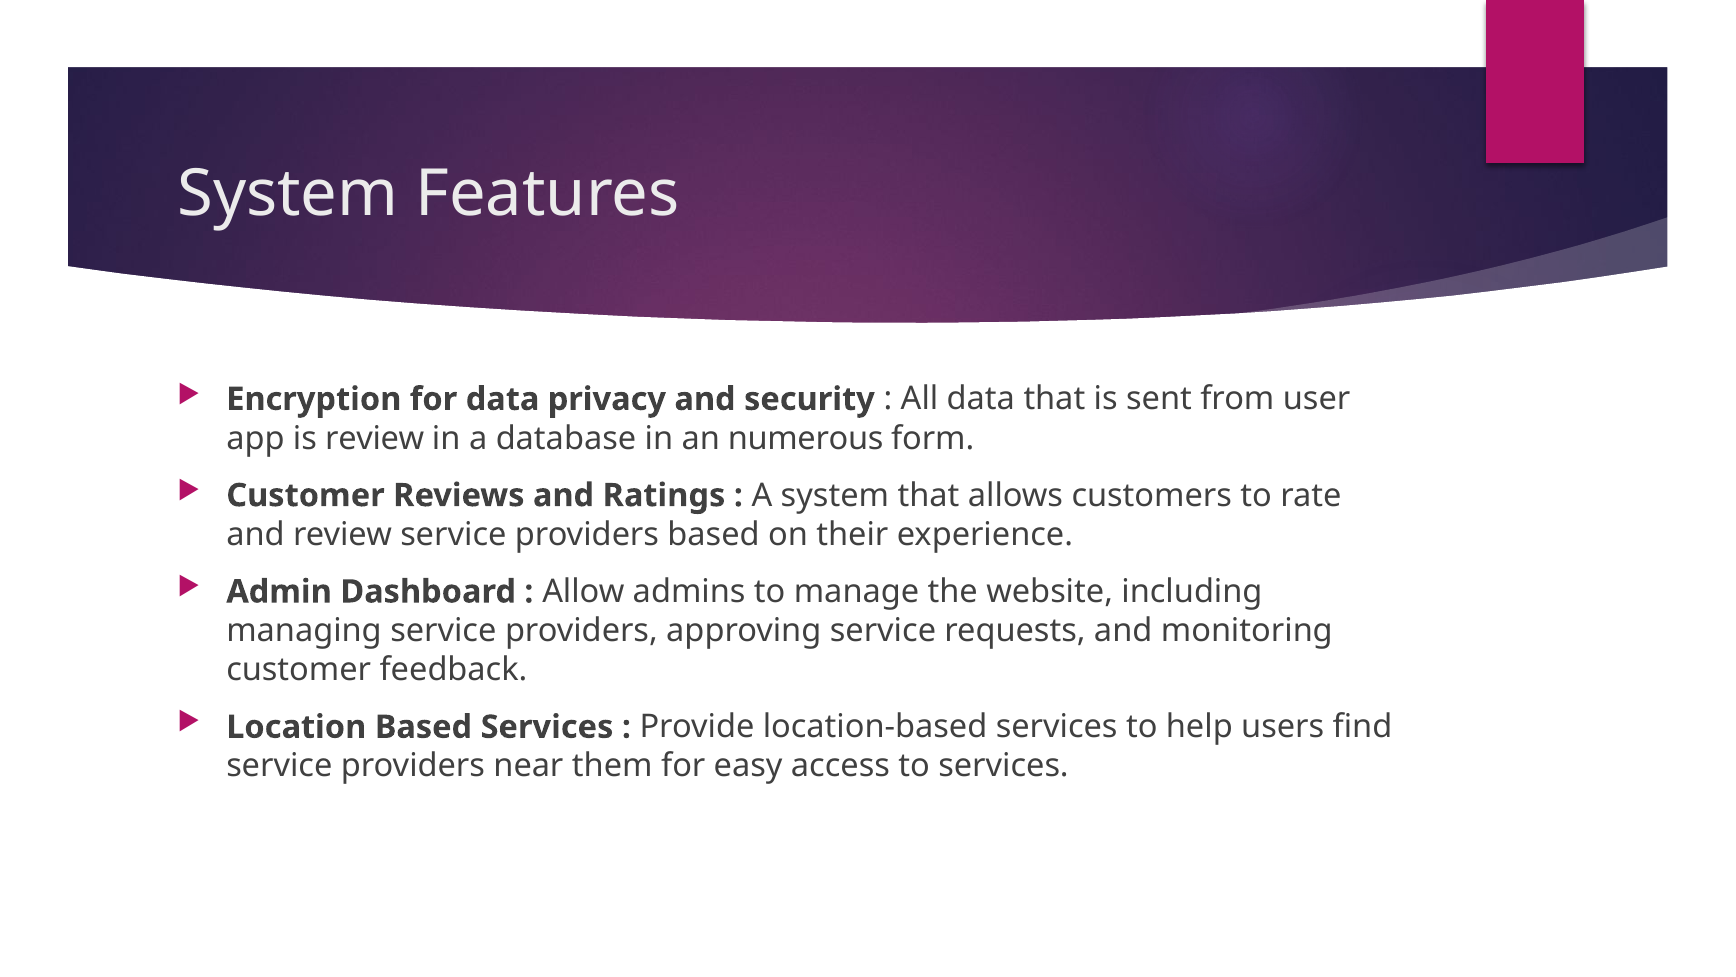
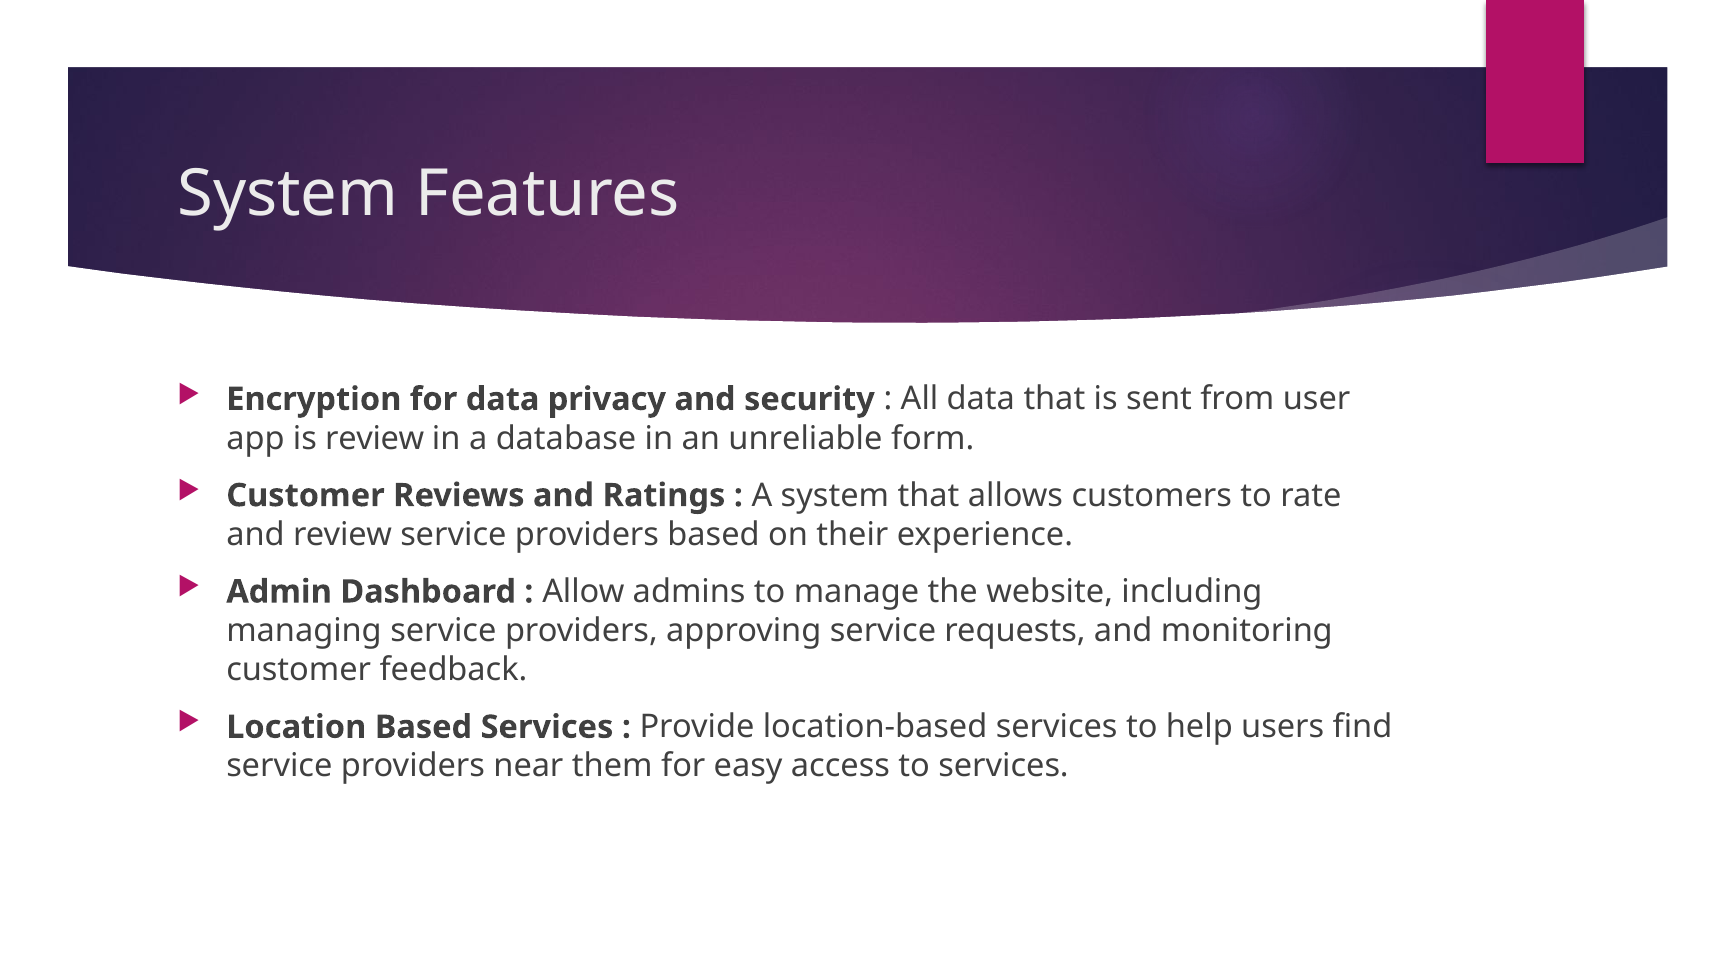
numerous: numerous -> unreliable
